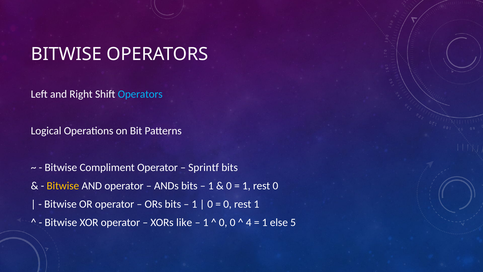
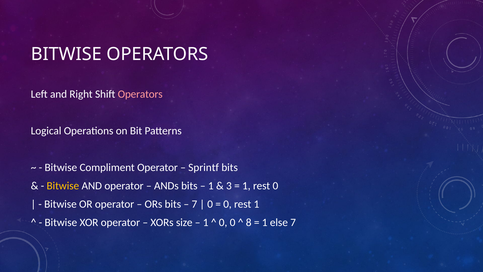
Operators at (140, 94) colour: light blue -> pink
0 at (229, 186): 0 -> 3
1 at (194, 204): 1 -> 7
like: like -> size
4: 4 -> 8
else 5: 5 -> 7
